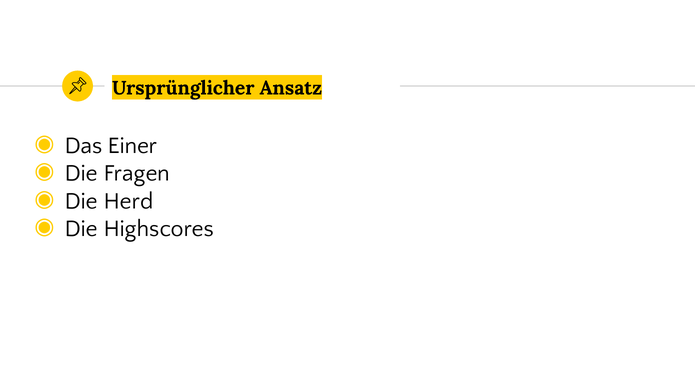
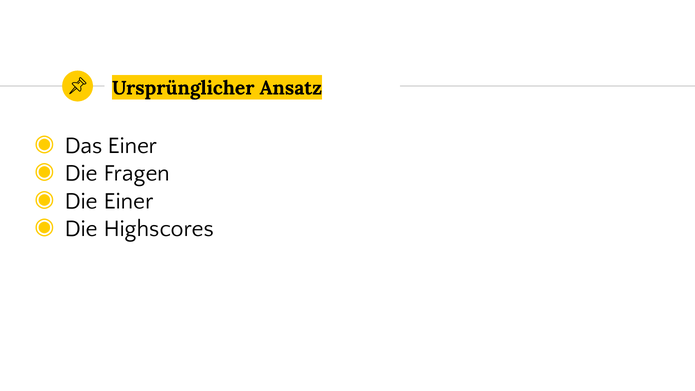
Die Herd: Herd -> Einer
